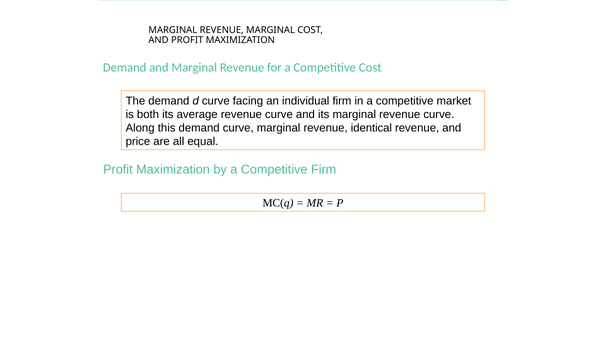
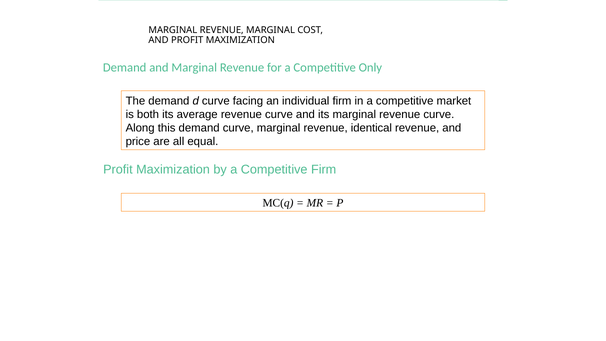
Competitive Cost: Cost -> Only
